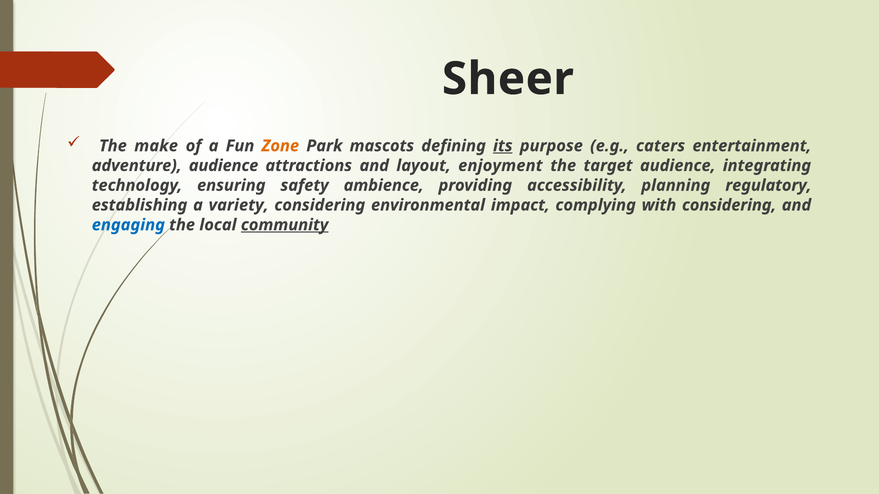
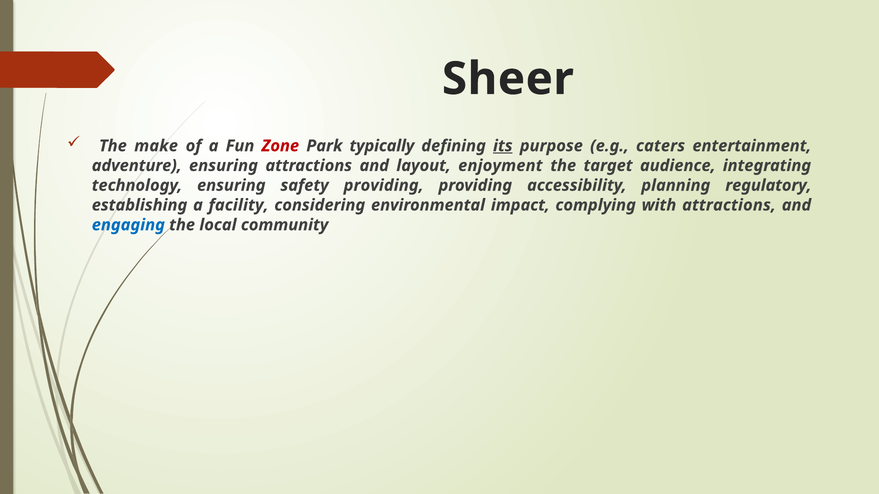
Zone colour: orange -> red
mascots: mascots -> typically
adventure audience: audience -> ensuring
safety ambience: ambience -> providing
variety: variety -> facility
with considering: considering -> attractions
community underline: present -> none
